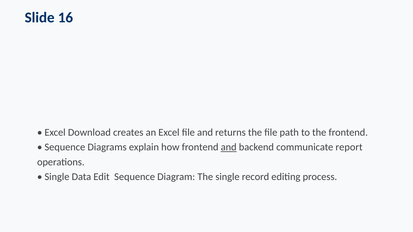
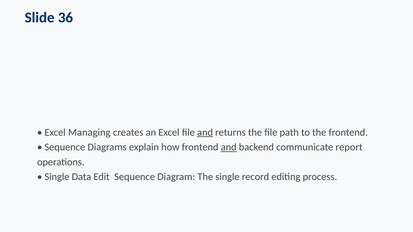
16: 16 -> 36
Download: Download -> Managing
and at (205, 132) underline: none -> present
